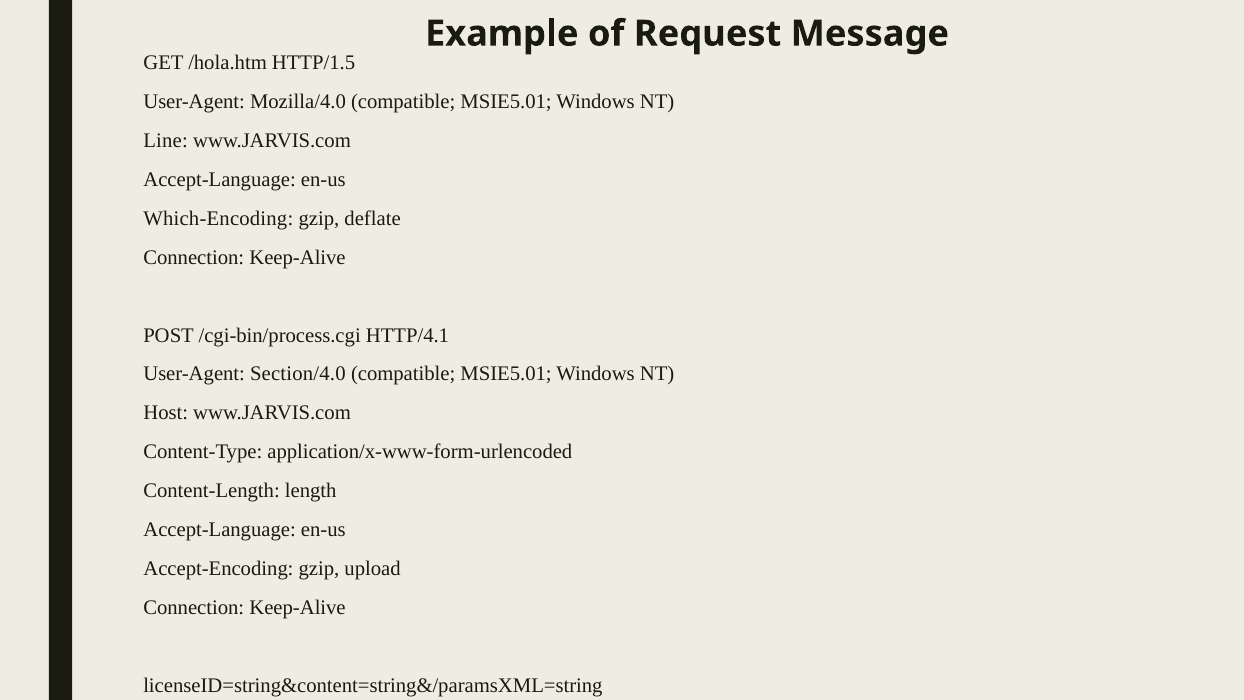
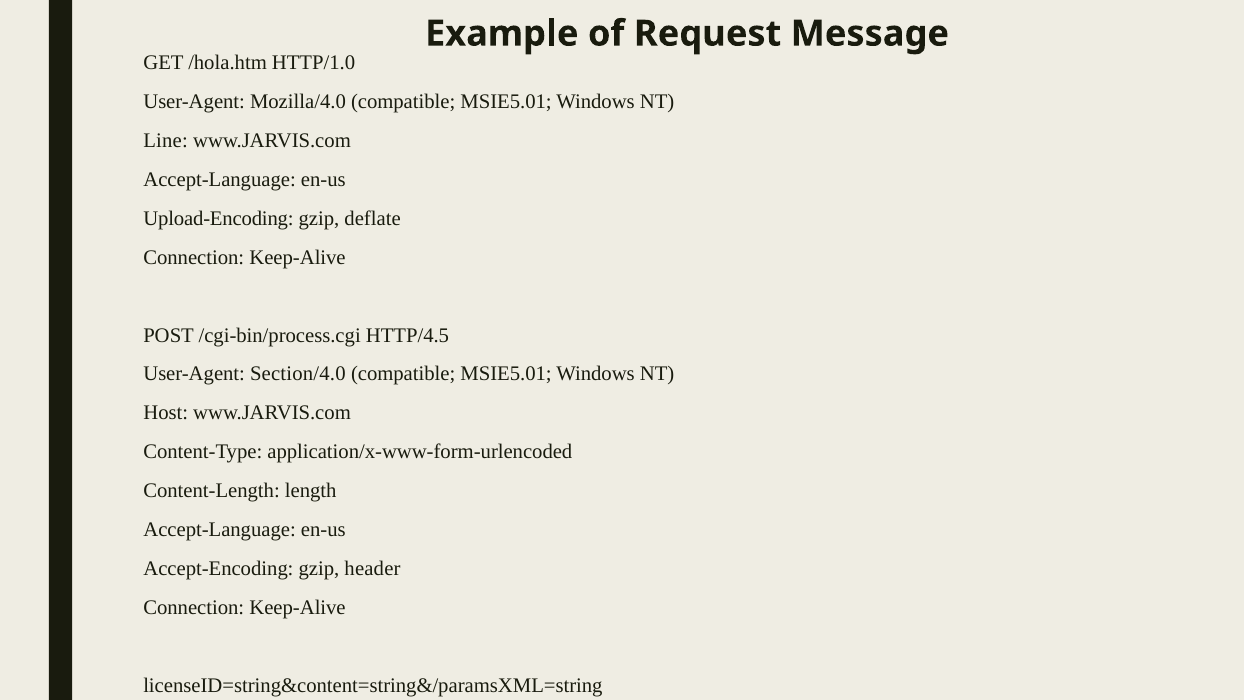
HTTP/1.5: HTTP/1.5 -> HTTP/1.0
Which-Encoding: Which-Encoding -> Upload-Encoding
HTTP/4.1: HTTP/4.1 -> HTTP/4.5
upload: upload -> header
